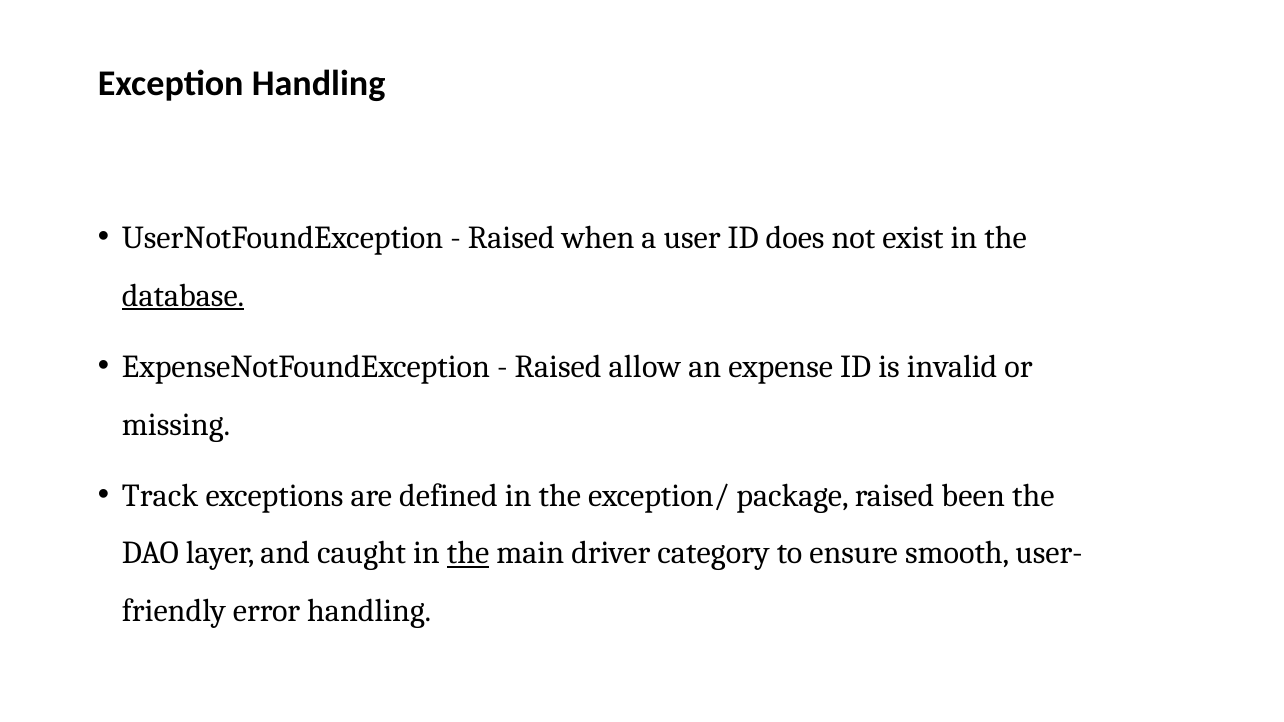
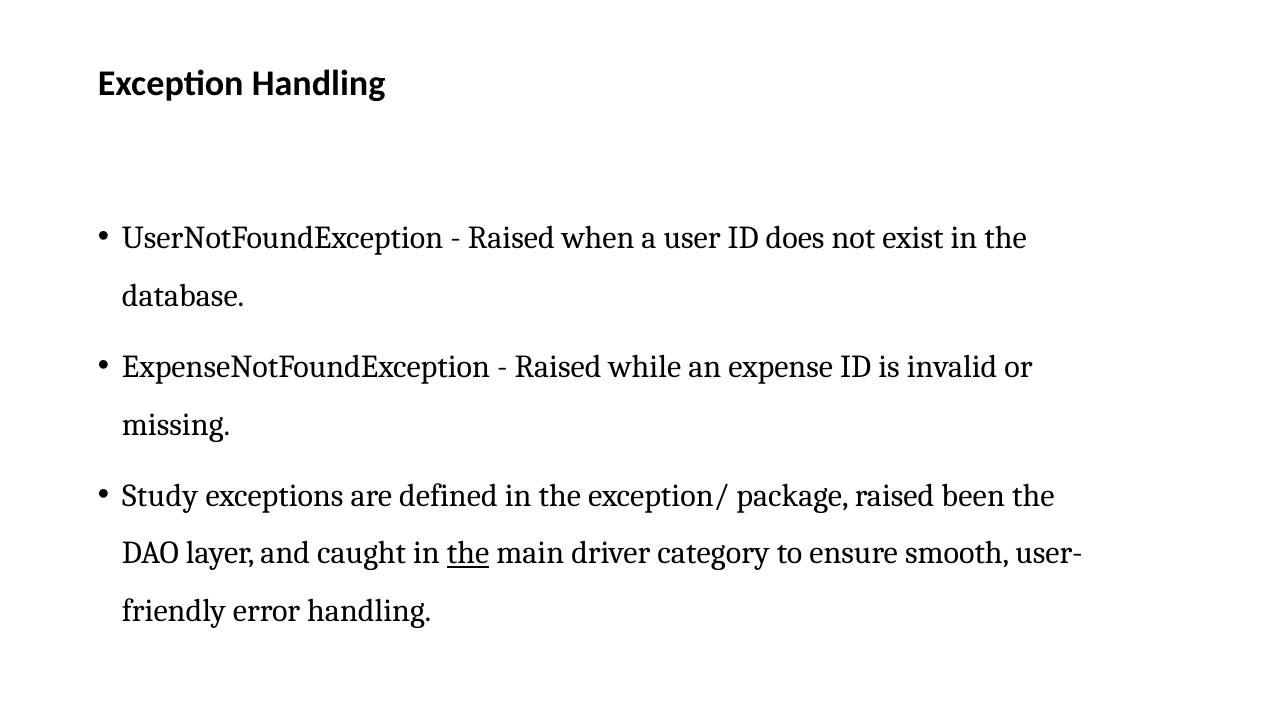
database underline: present -> none
allow: allow -> while
Track: Track -> Study
